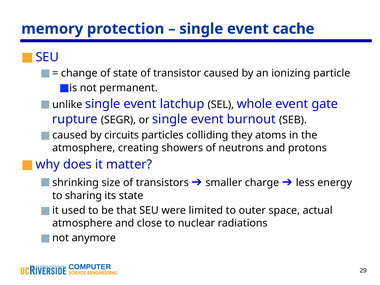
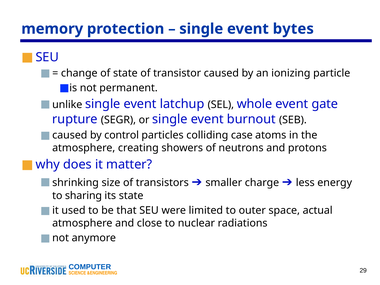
cache: cache -> bytes
circuits: circuits -> control
they: they -> case
